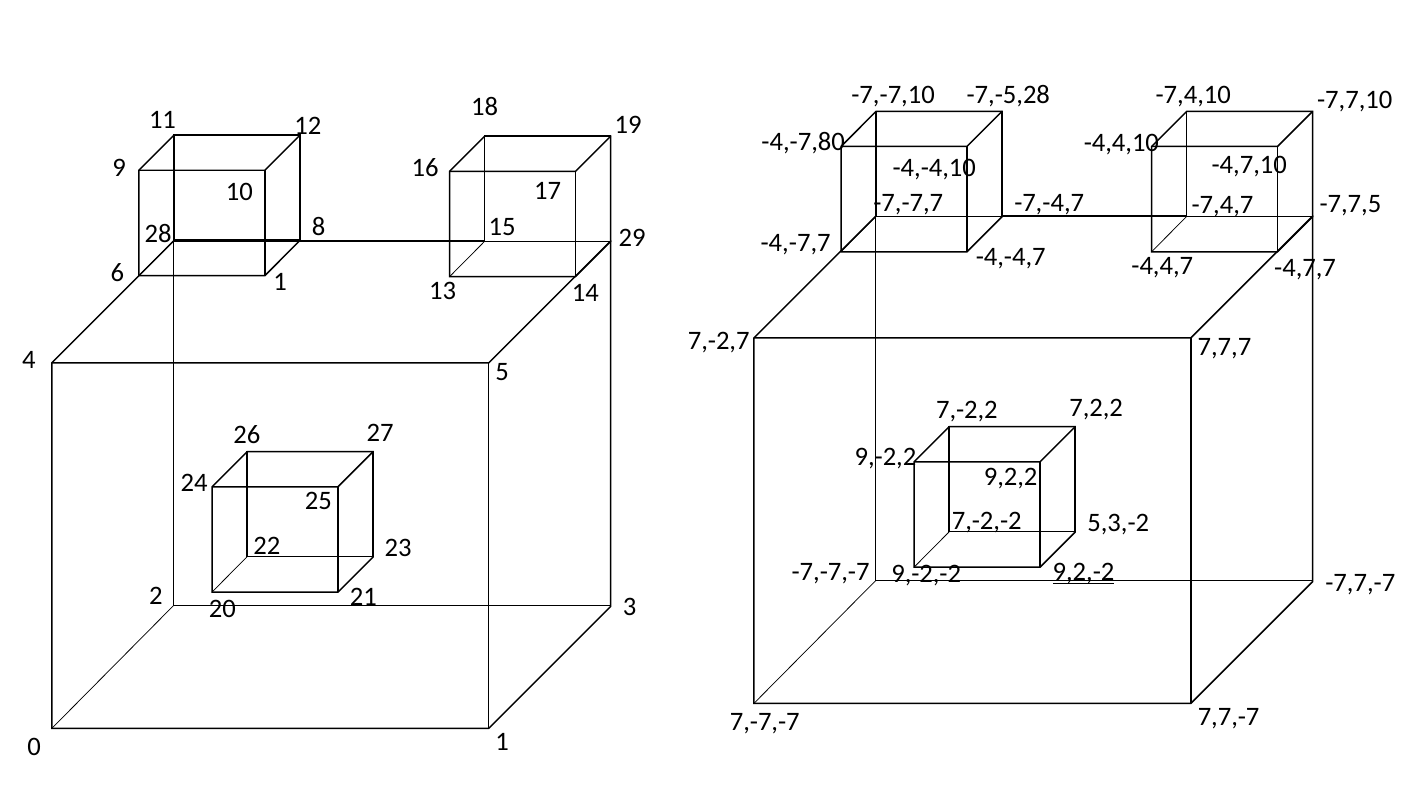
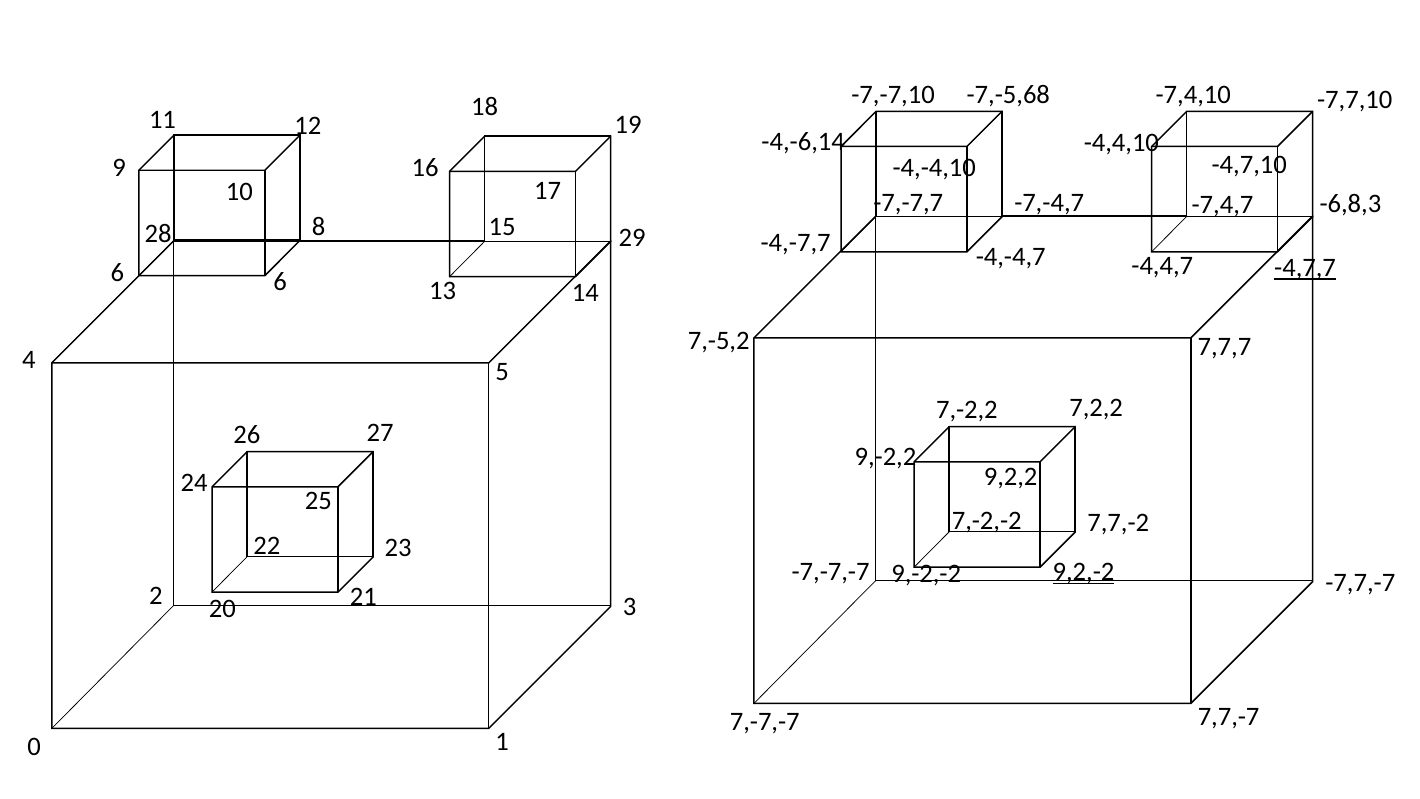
-7,-5,28: -7,-5,28 -> -7,-5,68
-4,-7,80: -4,-7,80 -> -4,-6,14
-7,7,5: -7,7,5 -> -6,8,3
-4,7,7 underline: none -> present
6 1: 1 -> 6
7,-2,7: 7,-2,7 -> 7,-5,2
5,3,-2: 5,3,-2 -> 7,7,-2
